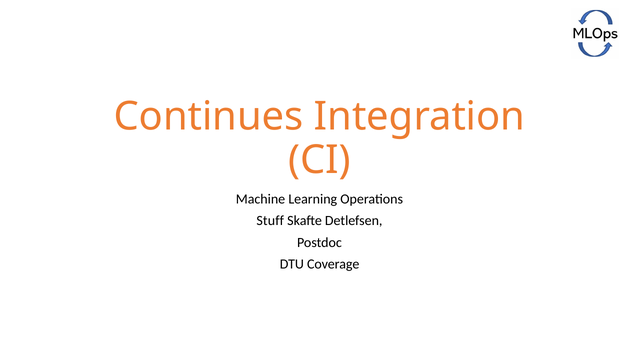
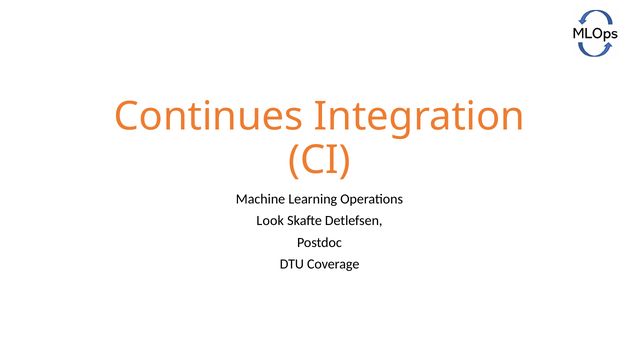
Stuff: Stuff -> Look
